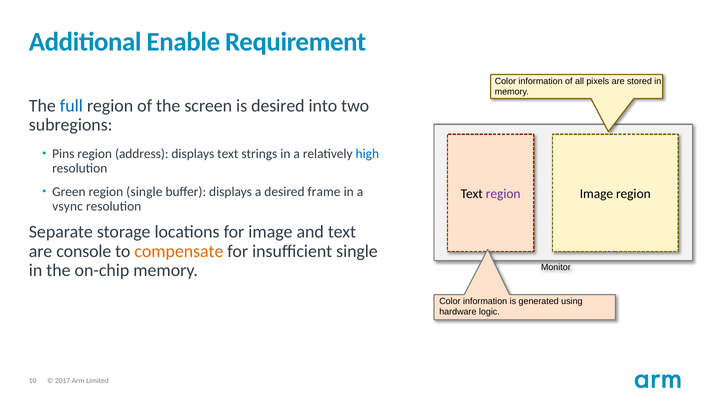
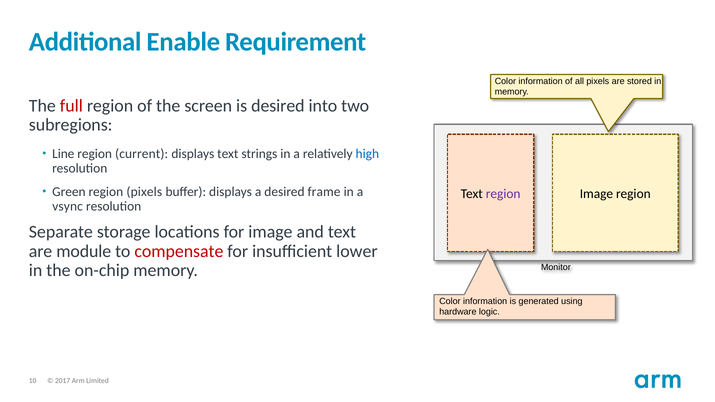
full colour: blue -> red
Pins: Pins -> Line
address: address -> current
region single: single -> pixels
console: console -> module
compensate colour: orange -> red
insufficient single: single -> lower
